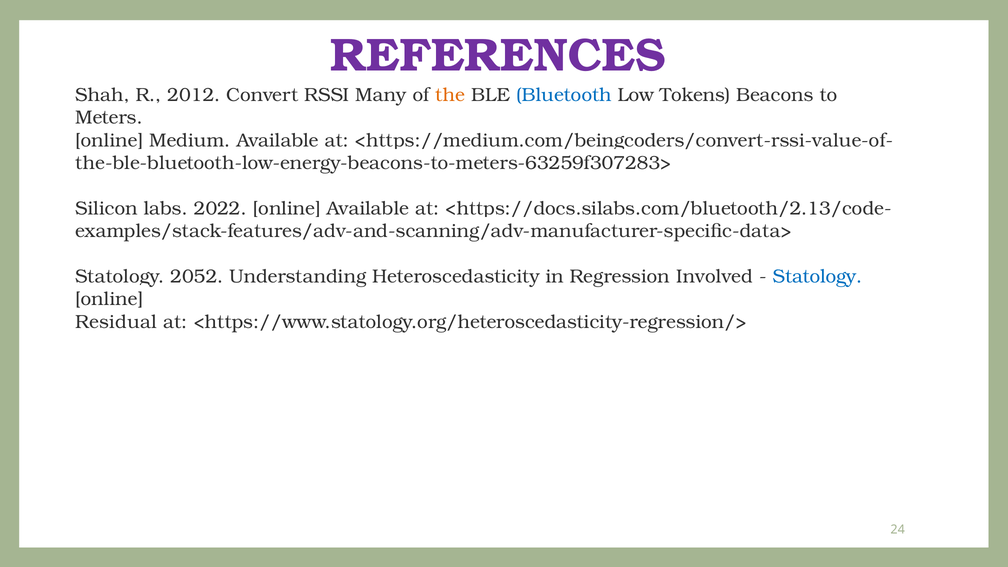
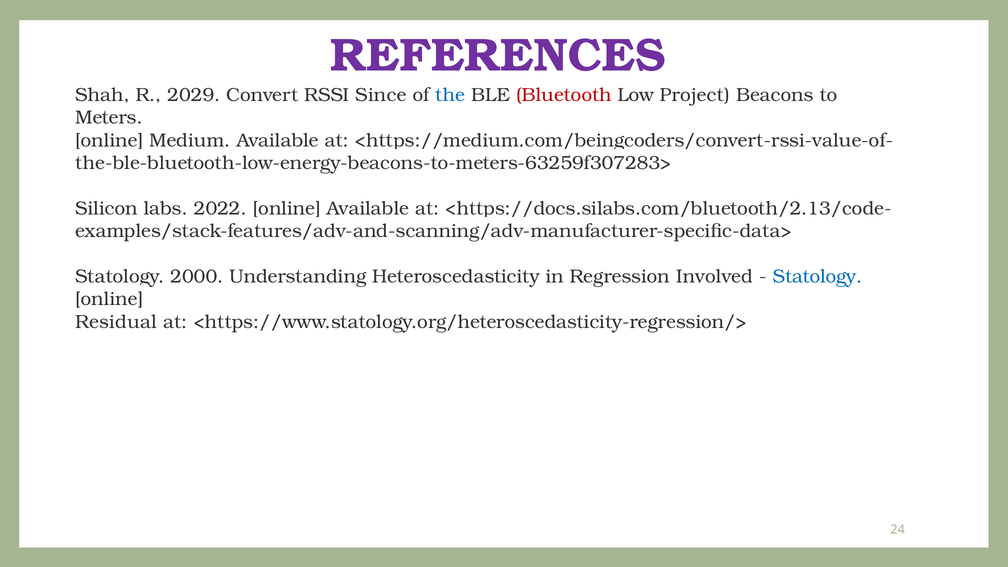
2012: 2012 -> 2029
Many: Many -> Since
the colour: orange -> blue
Bluetooth colour: blue -> red
Tokens: Tokens -> Project
2052: 2052 -> 2000
